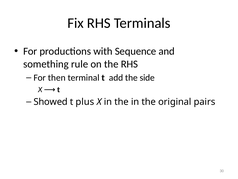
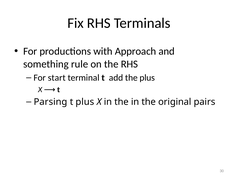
Sequence: Sequence -> Approach
then: then -> start
the side: side -> plus
Showed: Showed -> Parsing
